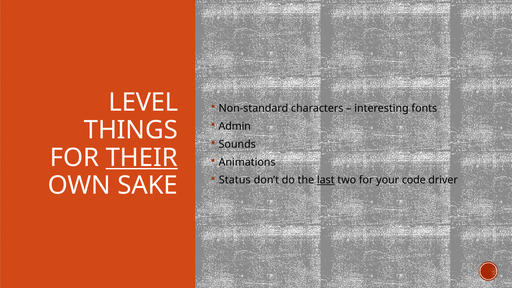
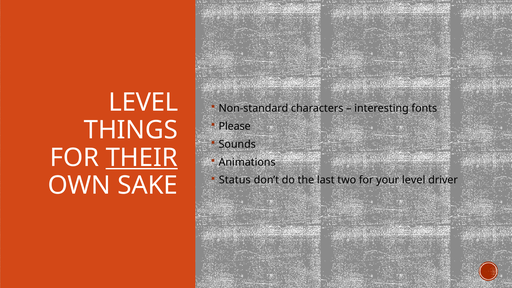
Admin: Admin -> Please
last underline: present -> none
your code: code -> level
